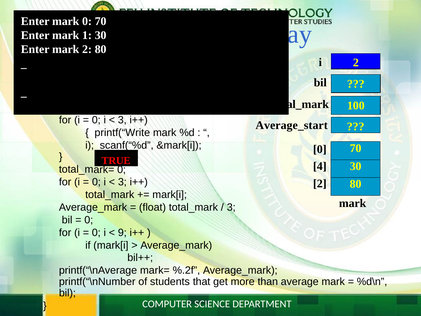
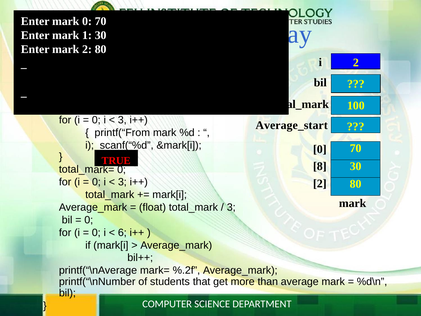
printf(“Write: printf(“Write -> printf(“From
4: 4 -> 8
9: 9 -> 6
